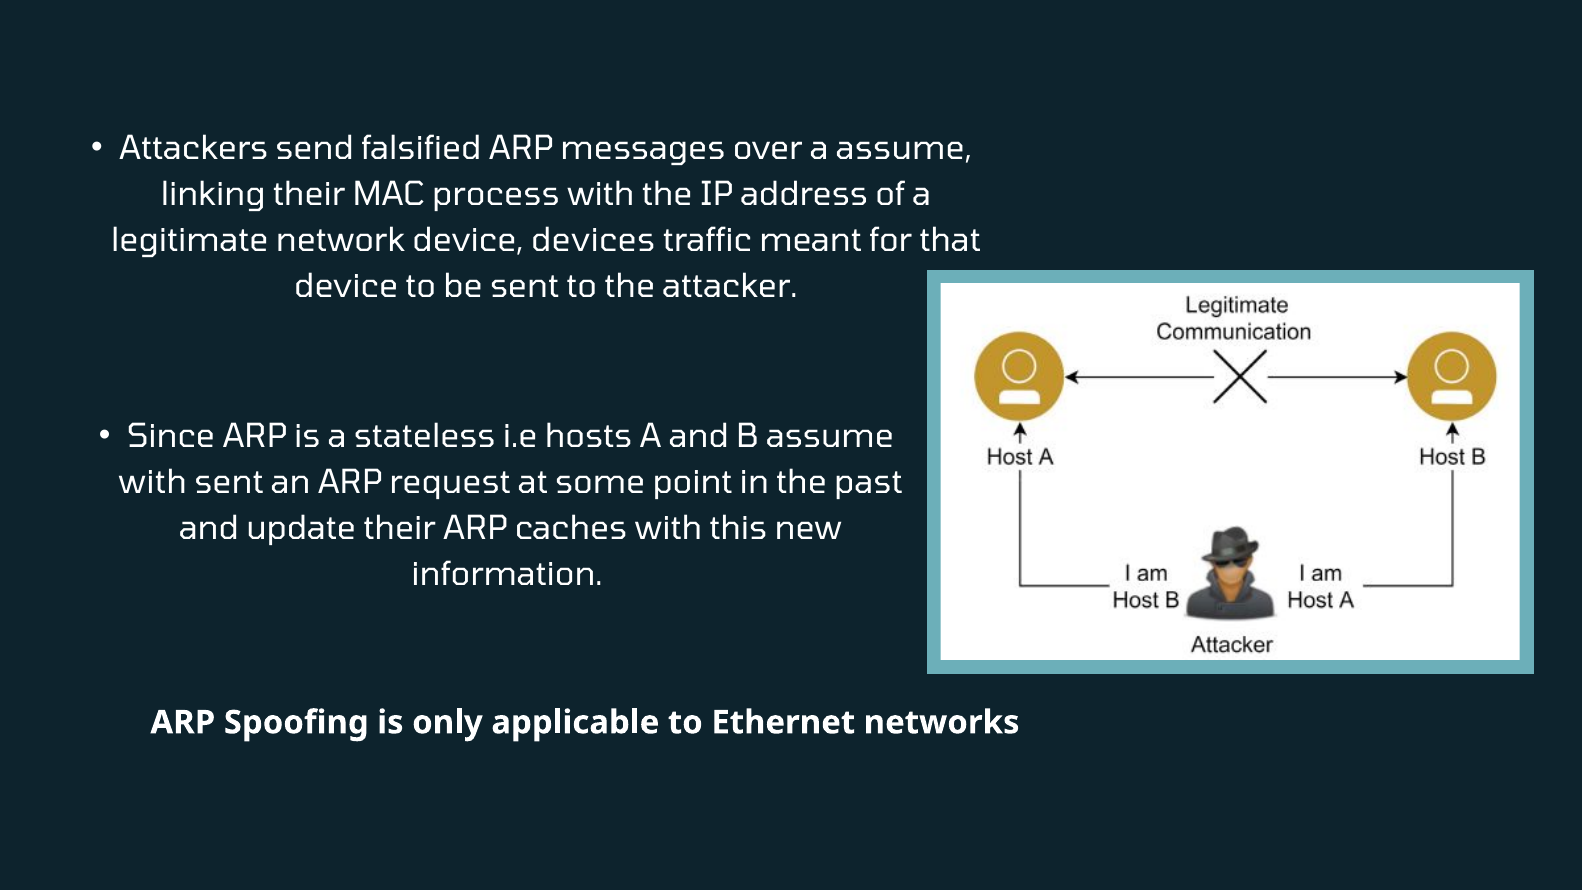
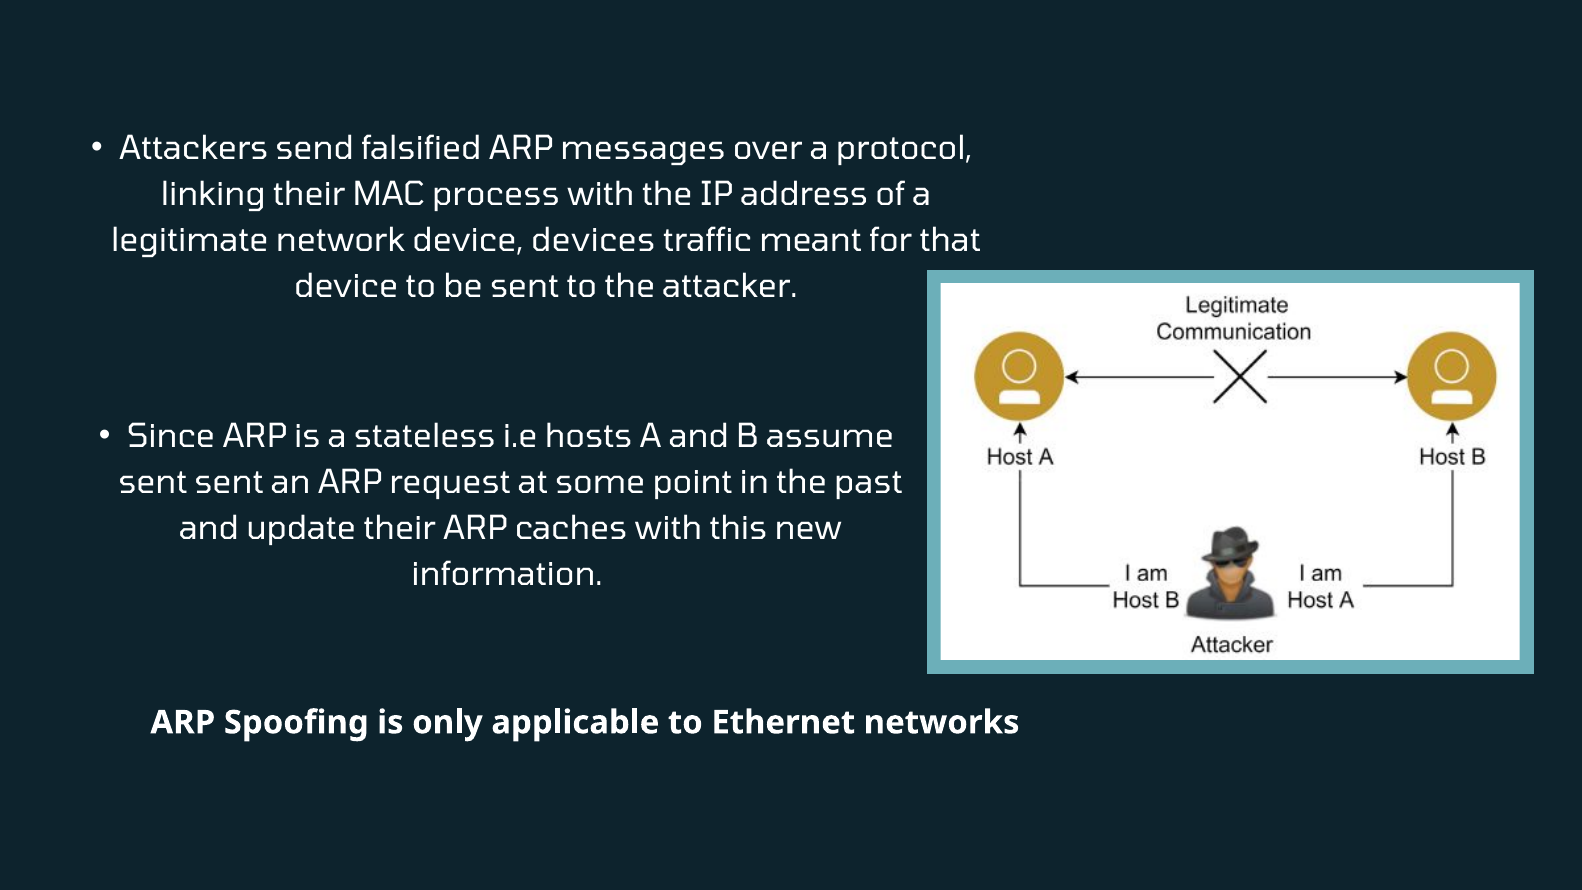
a assume: assume -> protocol
with at (153, 482): with -> sent
